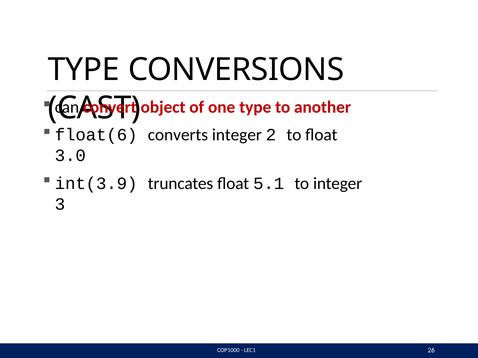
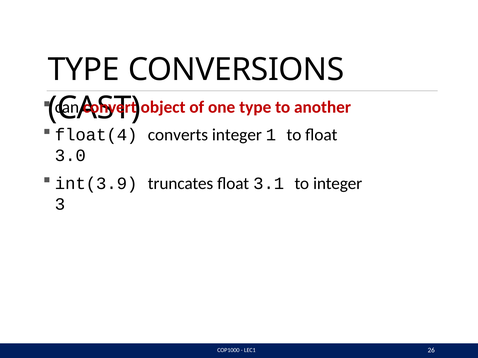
float(6: float(6 -> float(4
2: 2 -> 1
5.1: 5.1 -> 3.1
